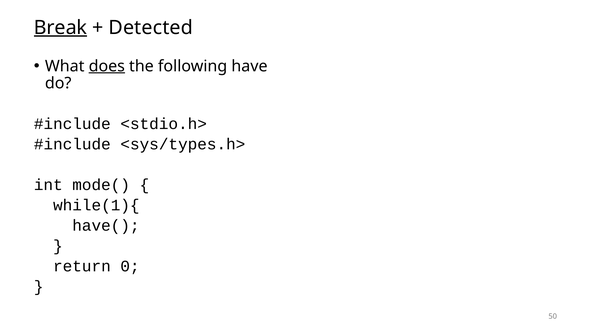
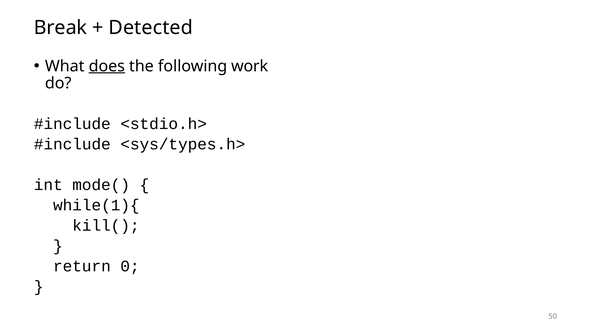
Break underline: present -> none
have: have -> work
have(: have( -> kill(
